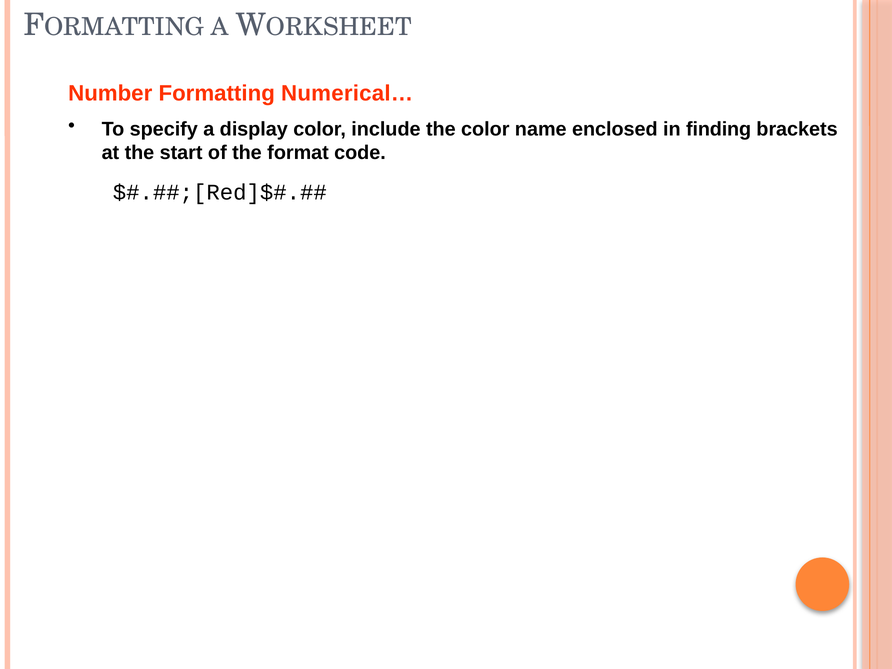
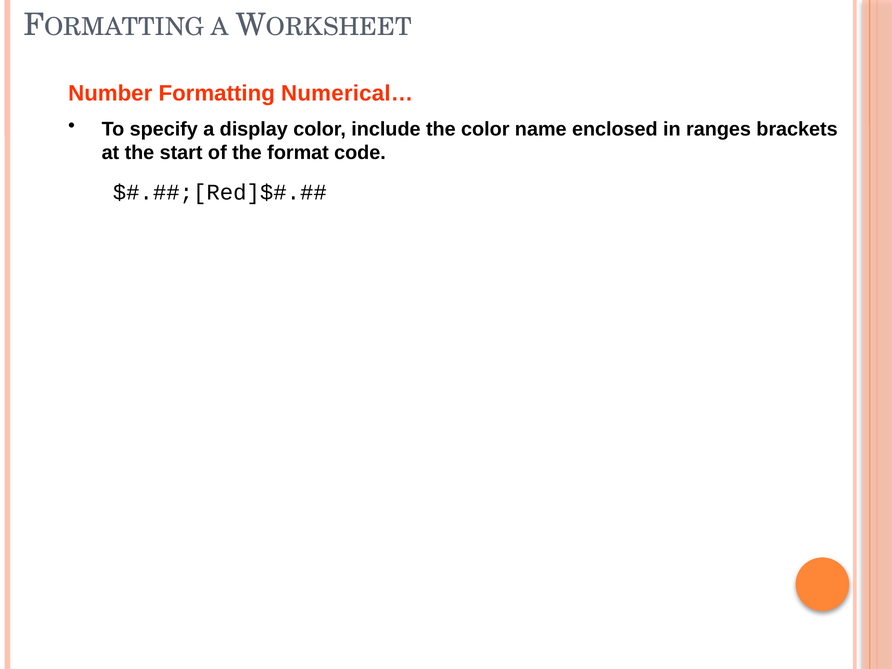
finding: finding -> ranges
